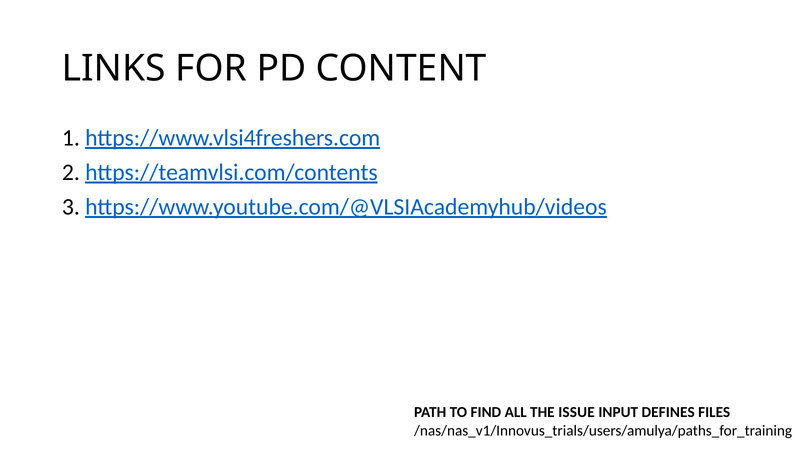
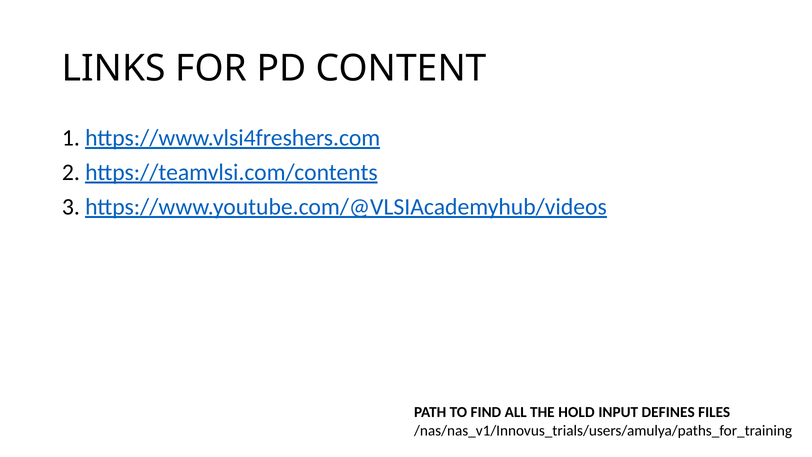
ISSUE: ISSUE -> HOLD
